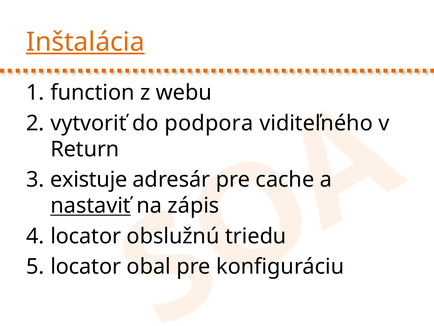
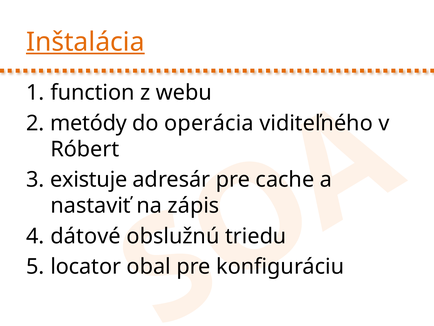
vytvoriť: vytvoriť -> metódy
podpora: podpora -> operácia
Return: Return -> Róbert
nastaviť underline: present -> none
locator at (86, 236): locator -> dátové
